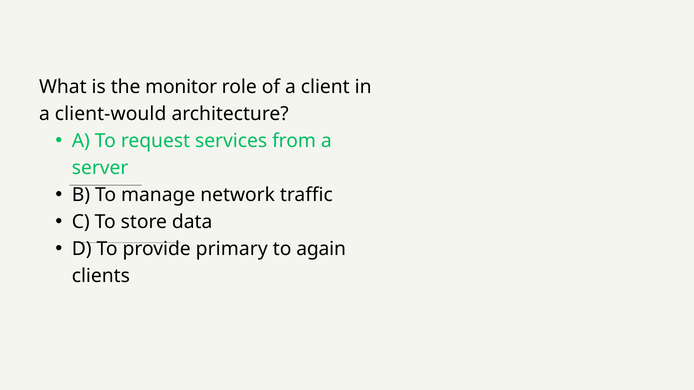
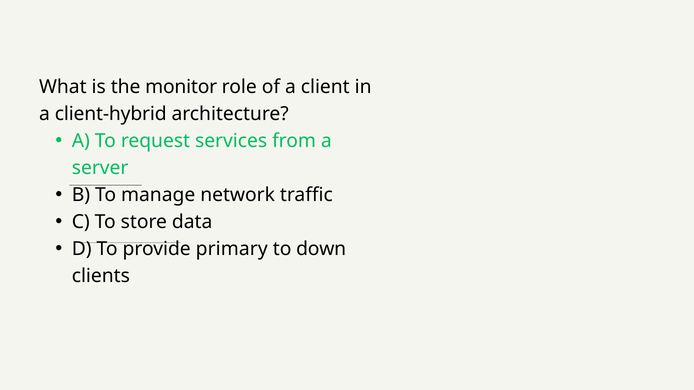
client-would: client-would -> client-hybrid
again: again -> down
